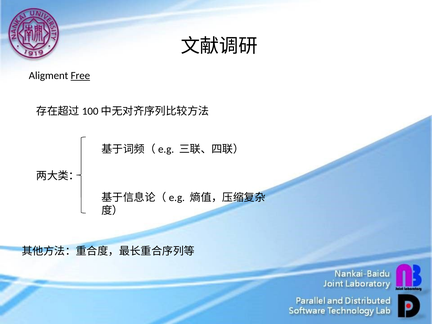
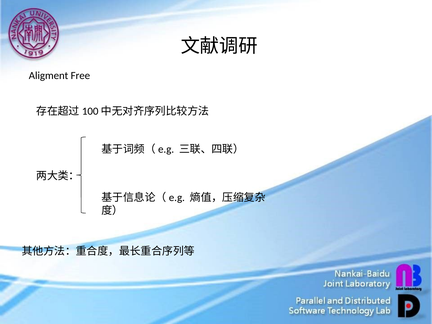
Free underline: present -> none
